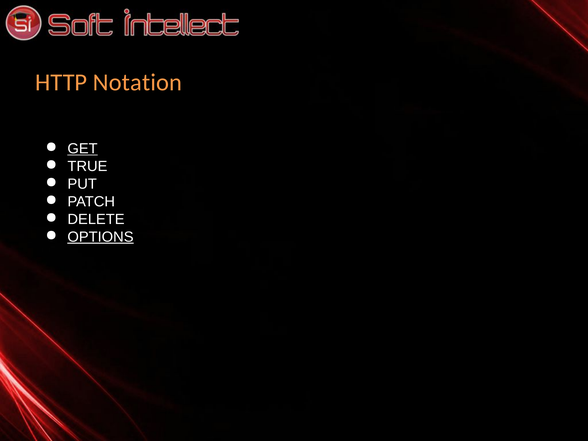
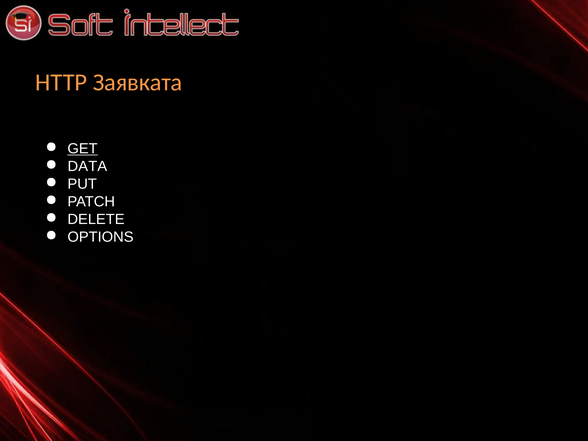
Notation: Notation -> Заявката
TRUE: TRUE -> DATA
OPTIONS underline: present -> none
